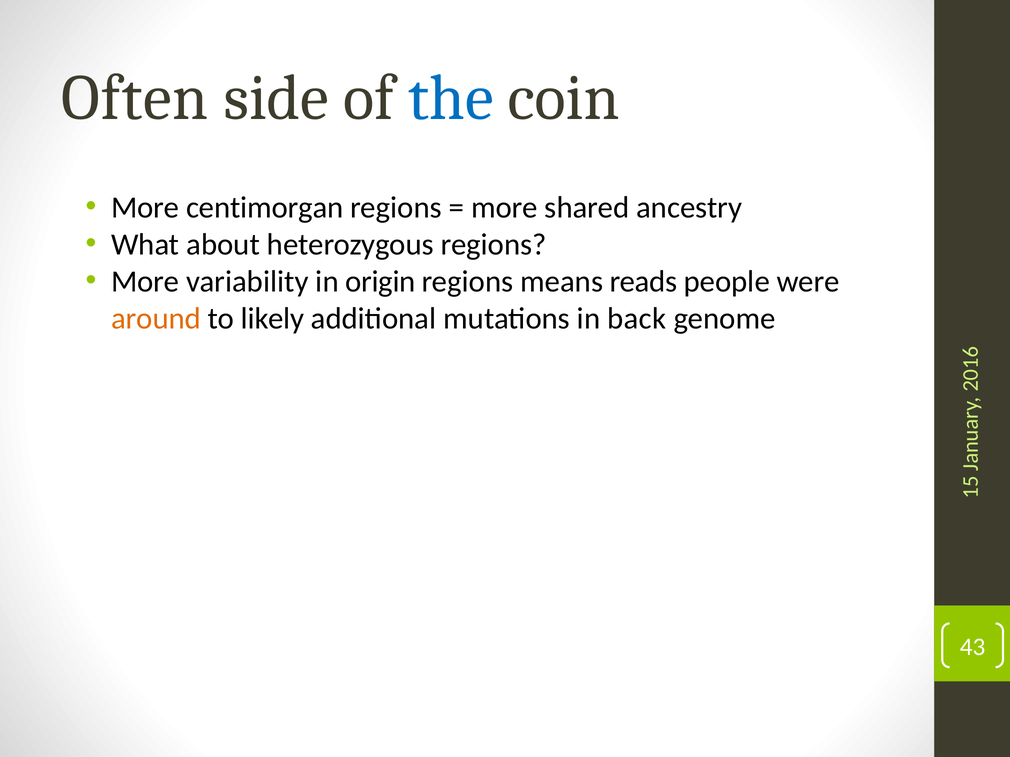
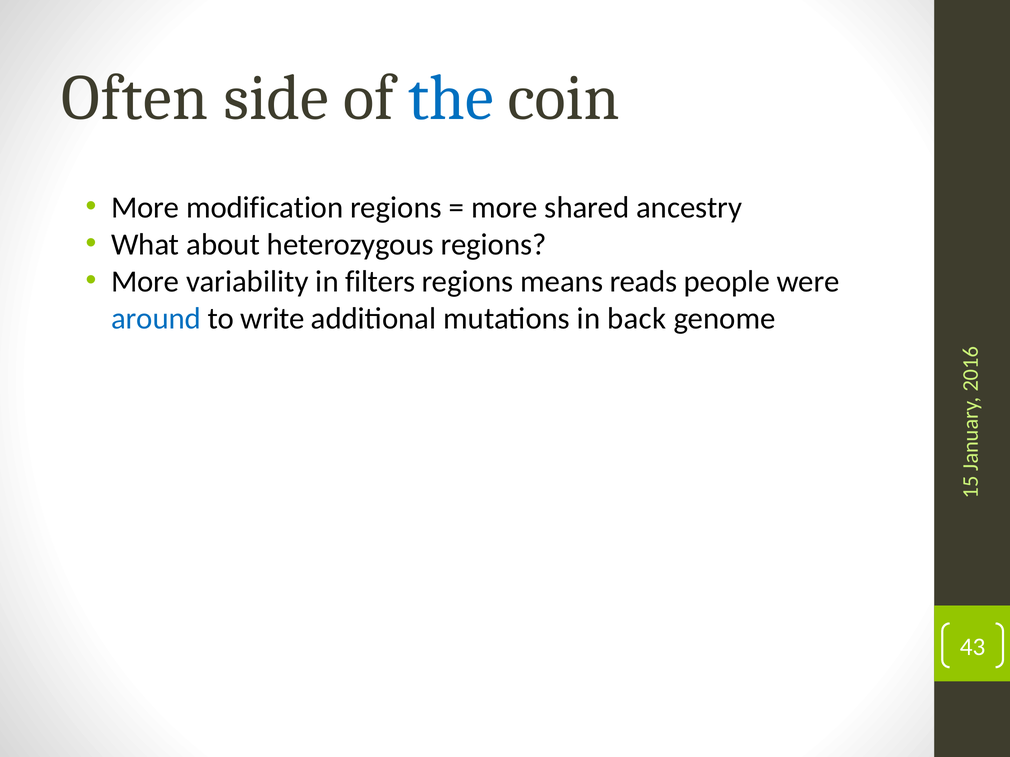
centimorgan: centimorgan -> modification
origin: origin -> filters
around colour: orange -> blue
likely: likely -> write
